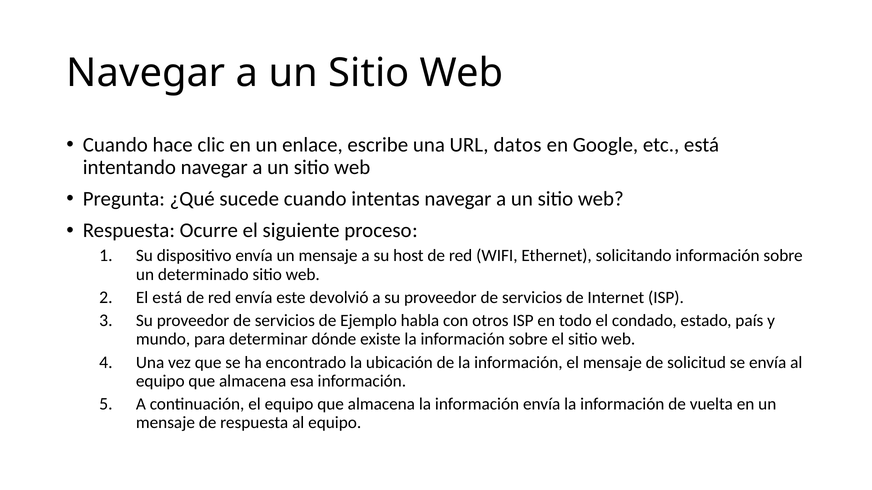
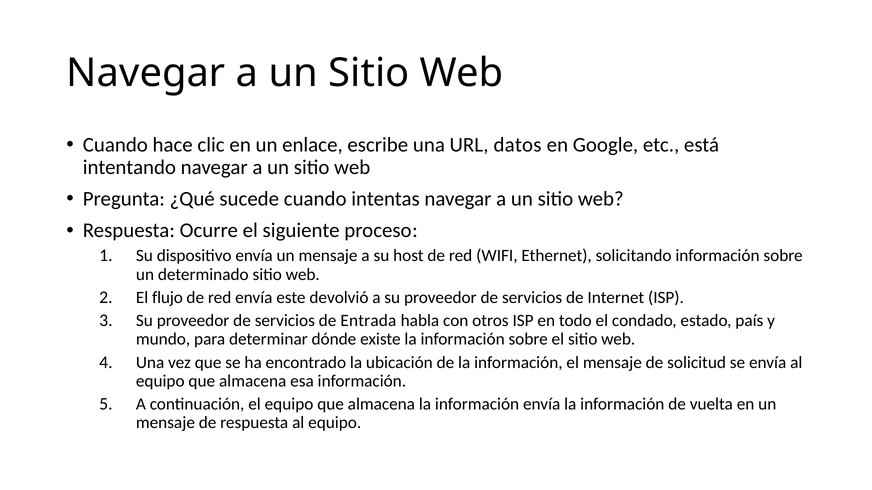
El está: está -> flujo
Ejemplo: Ejemplo -> Entrada
